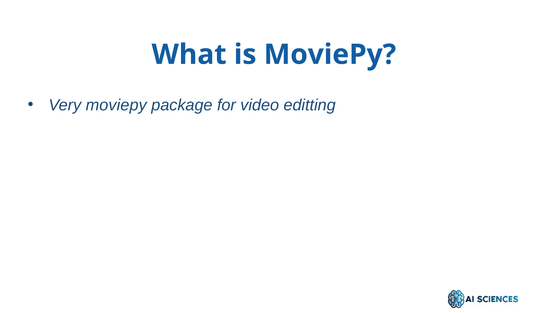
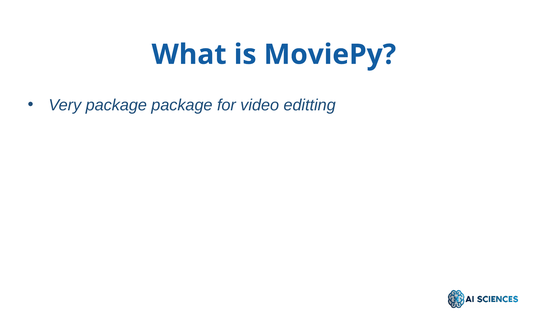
Very moviepy: moviepy -> package
